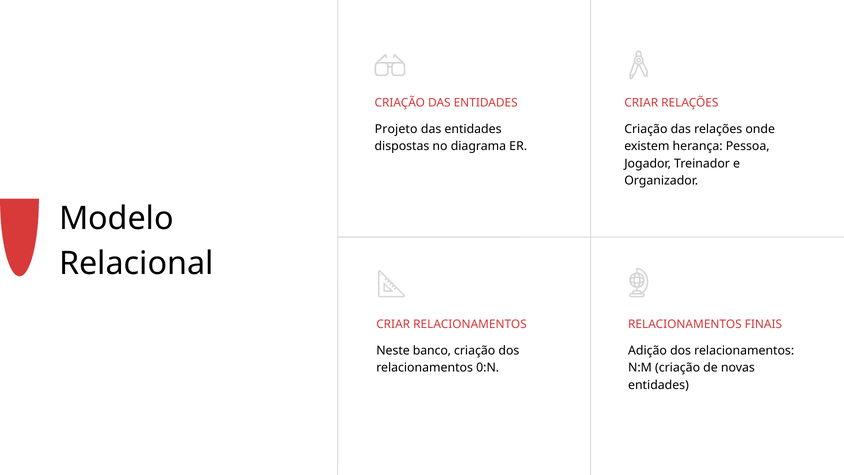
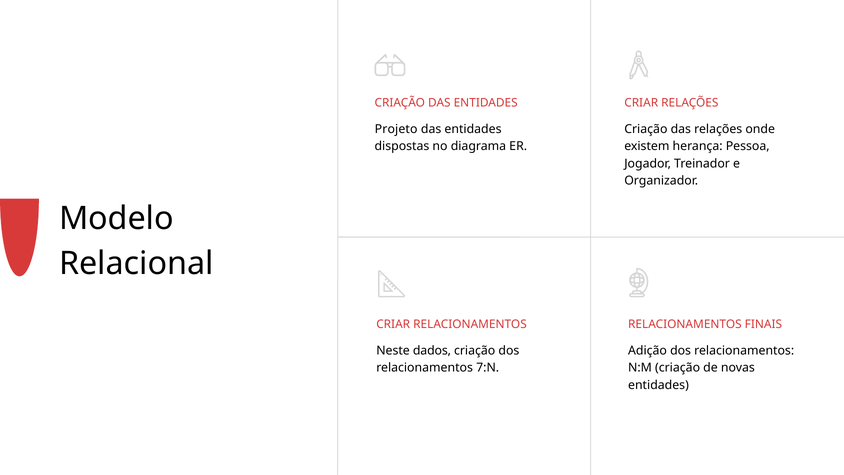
banco: banco -> dados
0:N: 0:N -> 7:N
